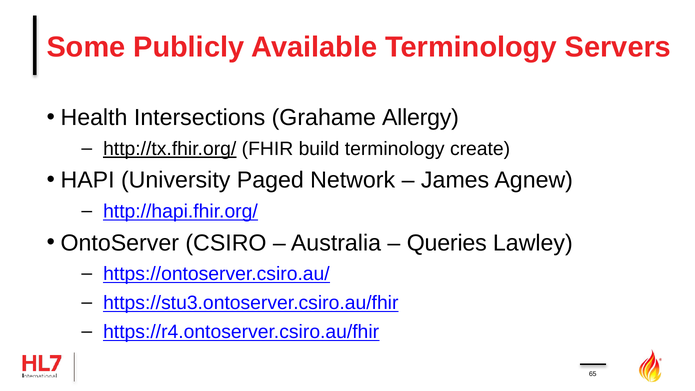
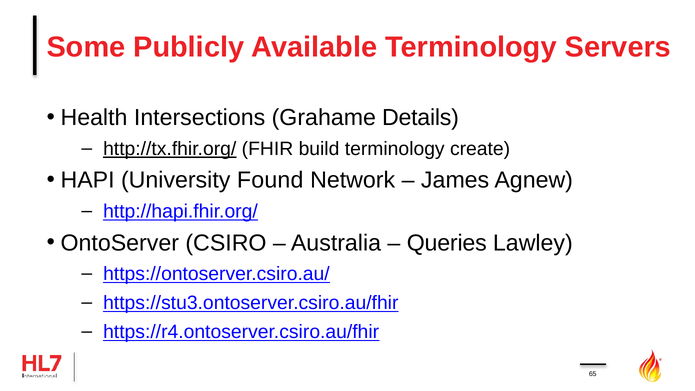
Allergy: Allergy -> Details
Paged: Paged -> Found
